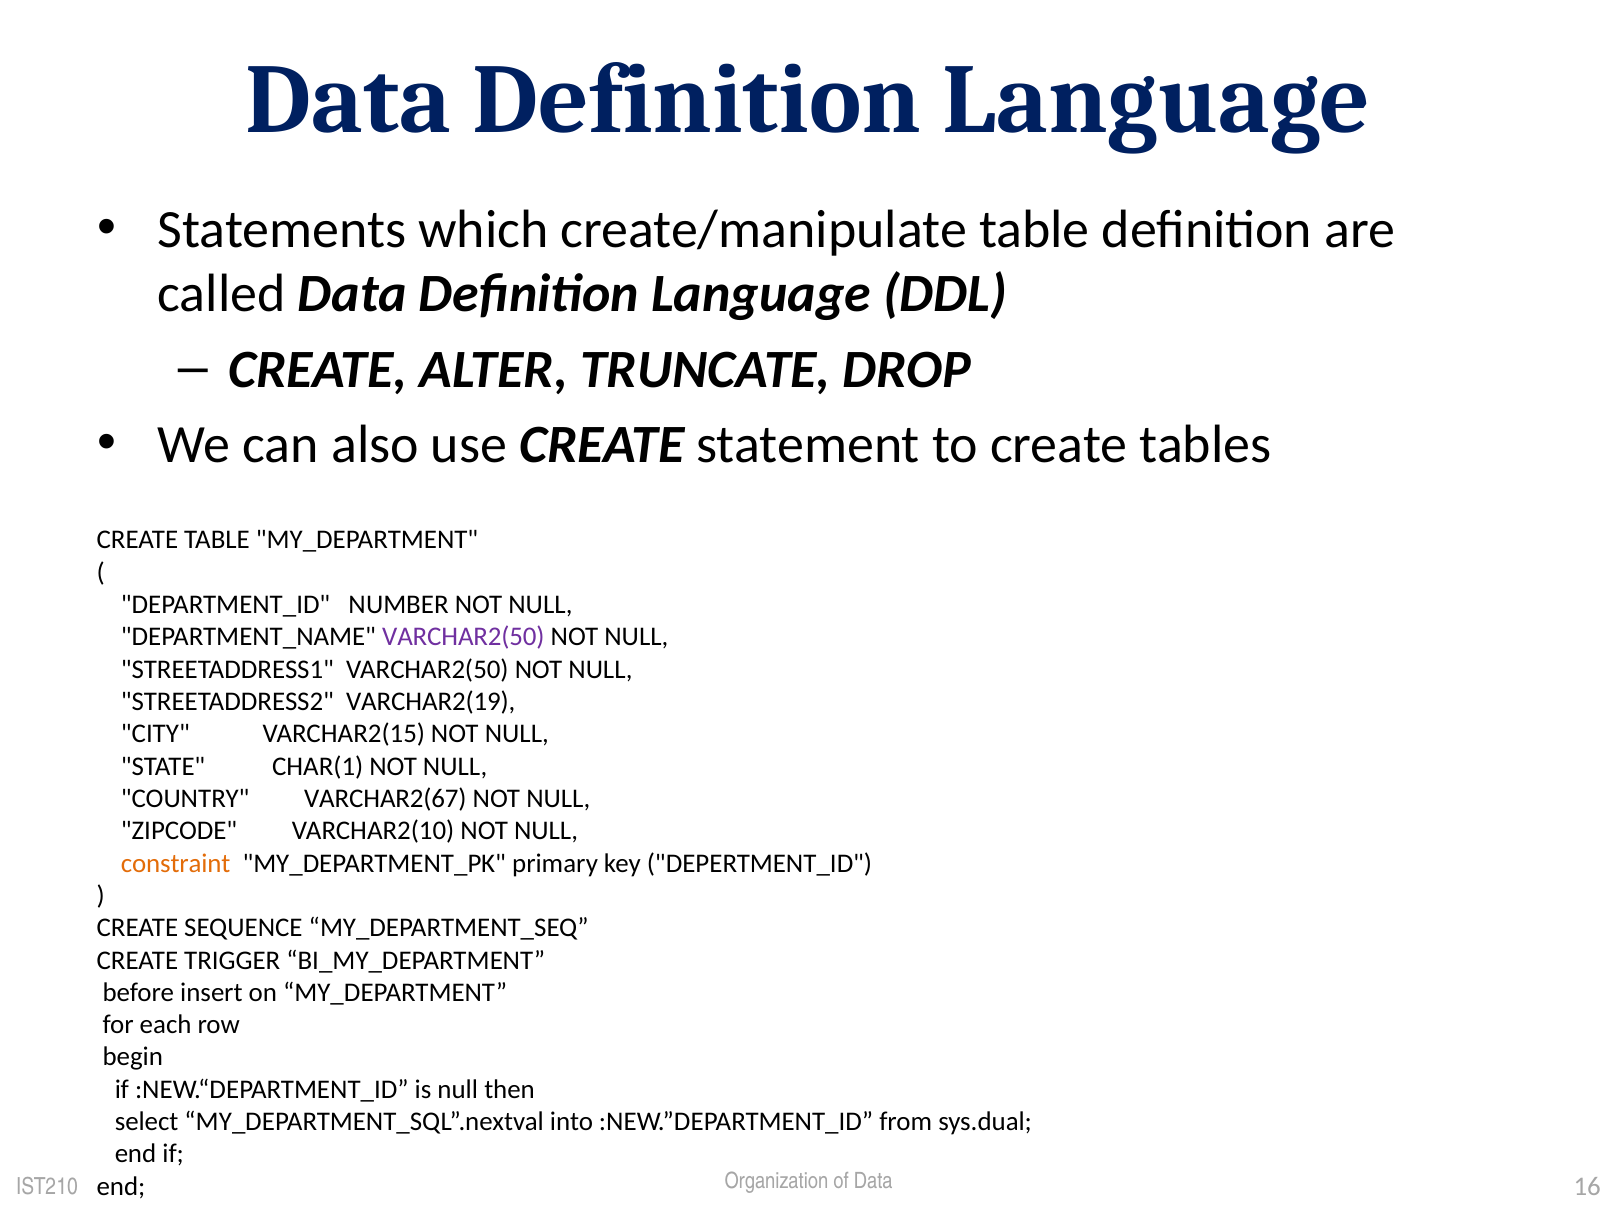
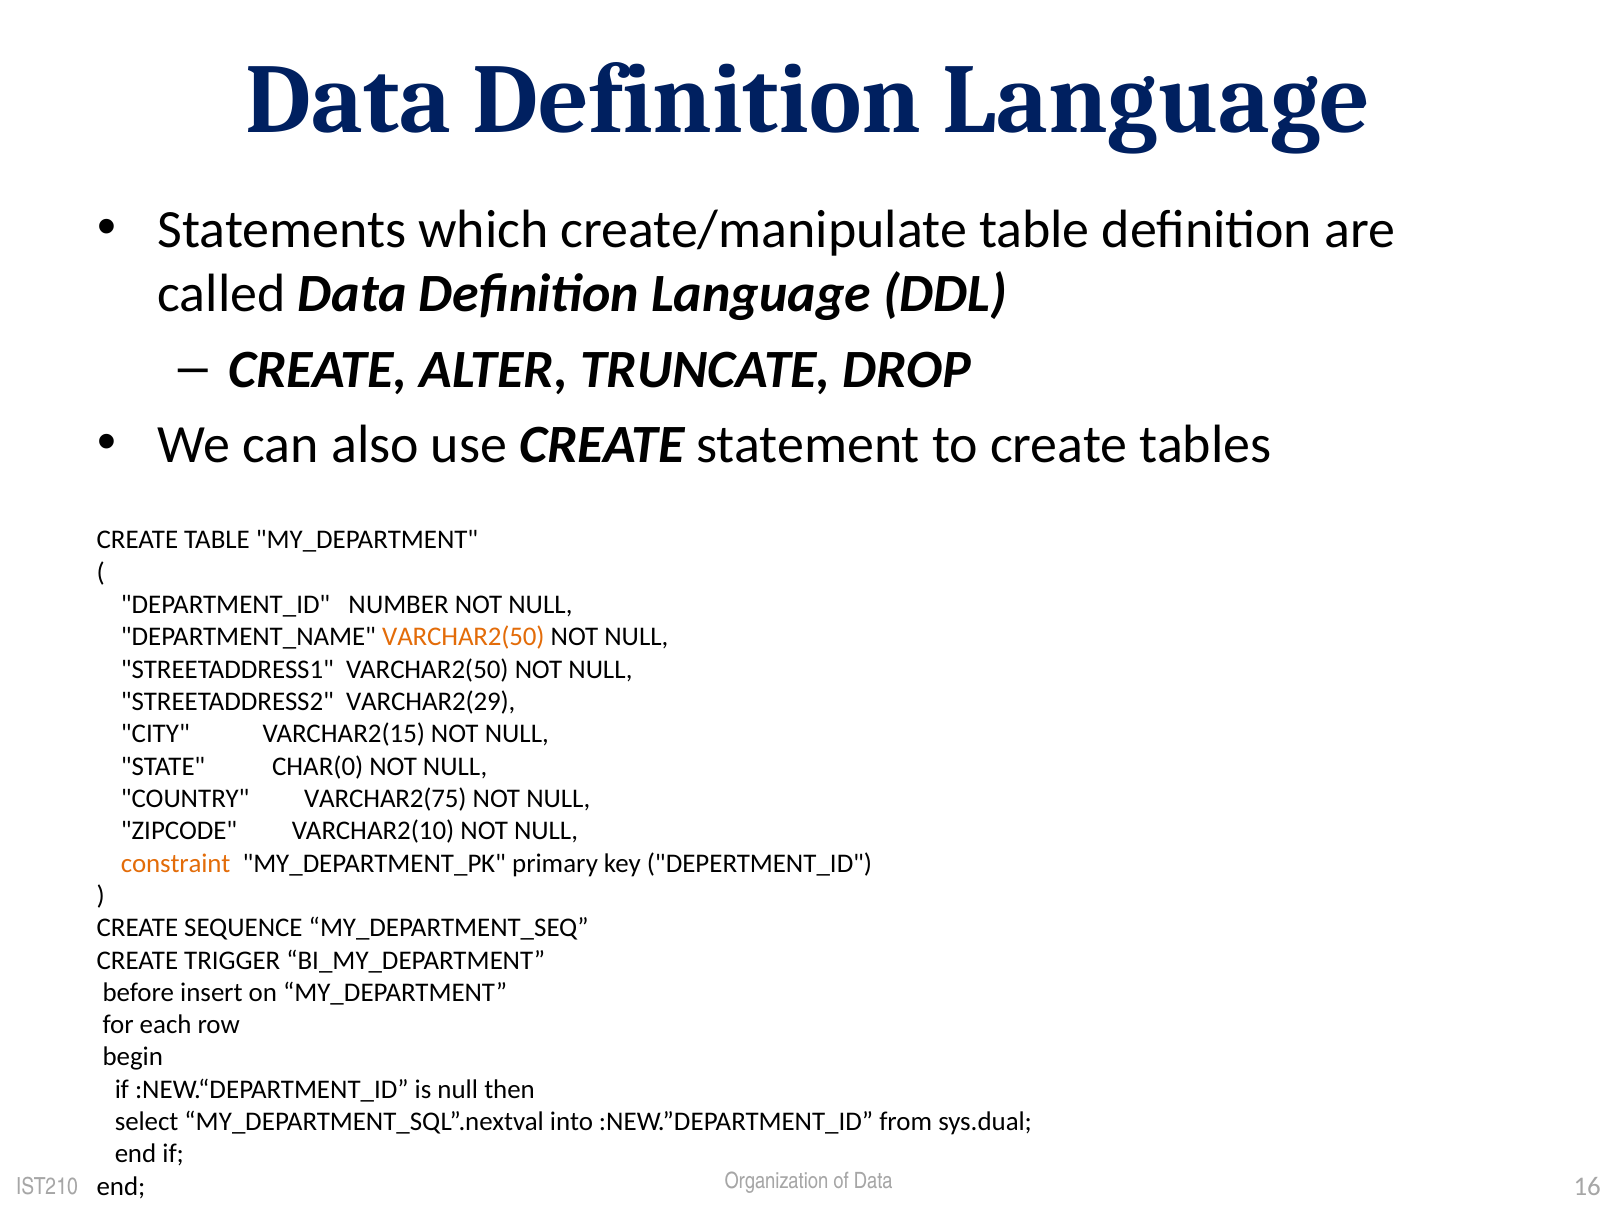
VARCHAR2(50 at (463, 637) colour: purple -> orange
VARCHAR2(19: VARCHAR2(19 -> VARCHAR2(29
CHAR(1: CHAR(1 -> CHAR(0
VARCHAR2(67: VARCHAR2(67 -> VARCHAR2(75
